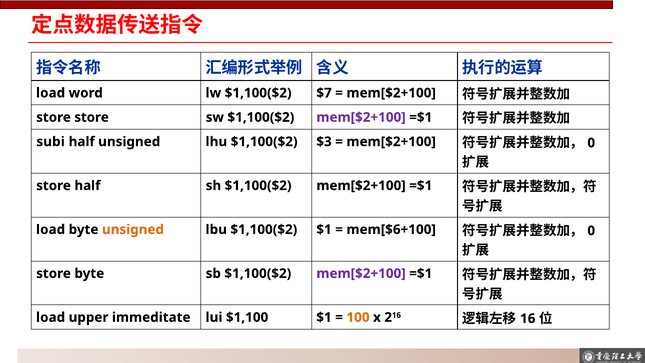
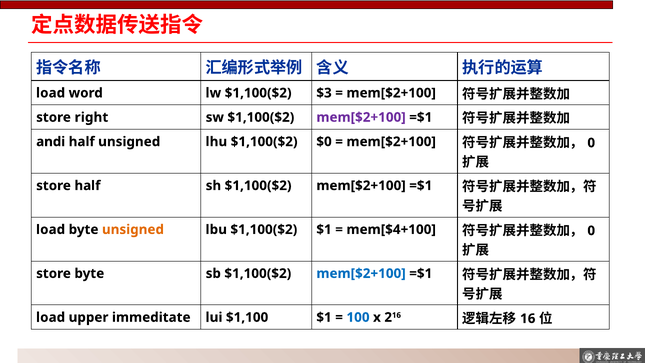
$7: $7 -> $3
store store: store -> right
subi: subi -> andi
$3: $3 -> $0
mem[$6+100: mem[$6+100 -> mem[$4+100
mem[$2+100 at (361, 273) colour: purple -> blue
100 colour: orange -> blue
